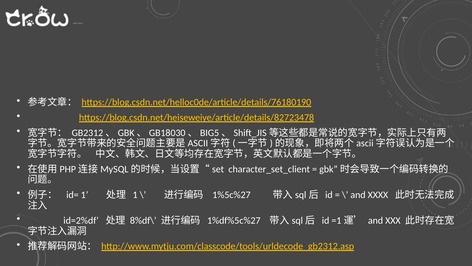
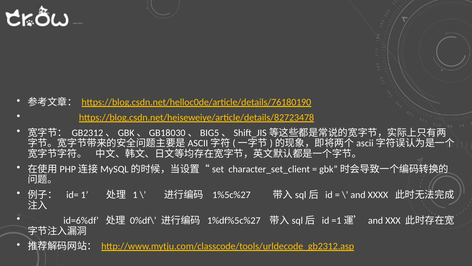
id=2%df: id=2%df -> id=6%df
8%df\: 8%df\ -> 0%df\
